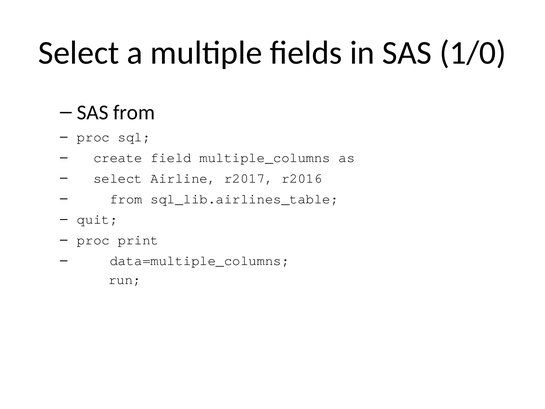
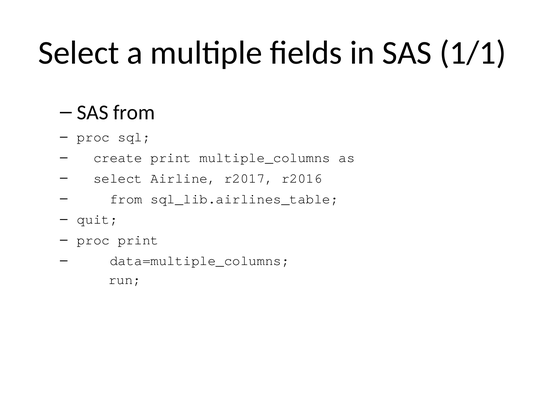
1/0: 1/0 -> 1/1
create field: field -> print
